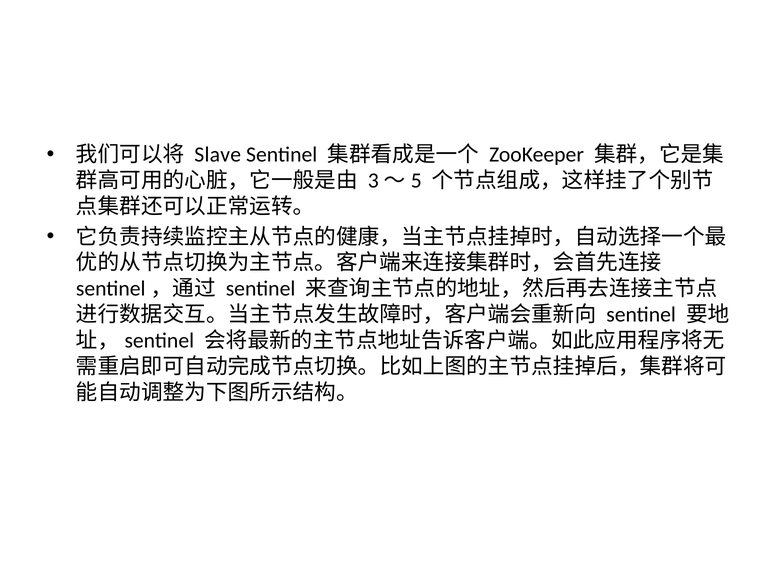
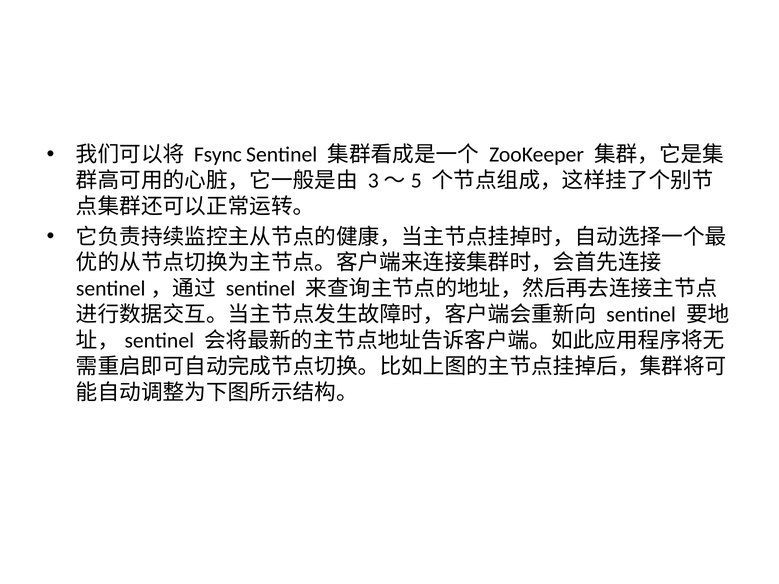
Slave: Slave -> Fsync
